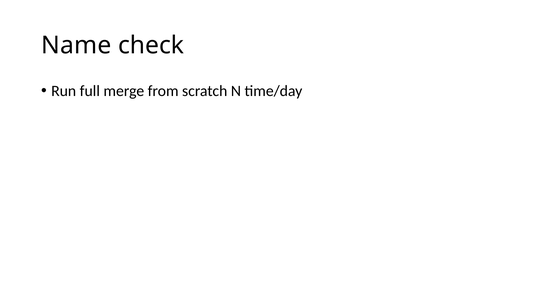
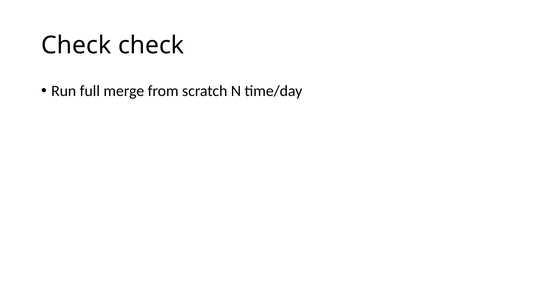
Name at (76, 45): Name -> Check
